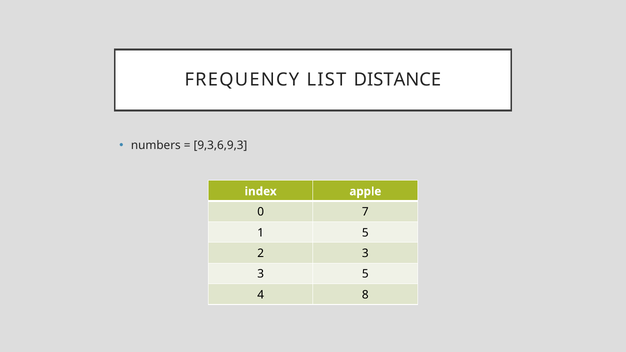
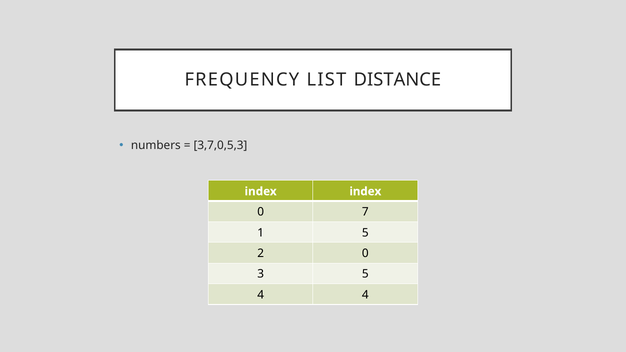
9,3,6,9,3: 9,3,6,9,3 -> 3,7,0,5,3
index apple: apple -> index
2 3: 3 -> 0
4 8: 8 -> 4
